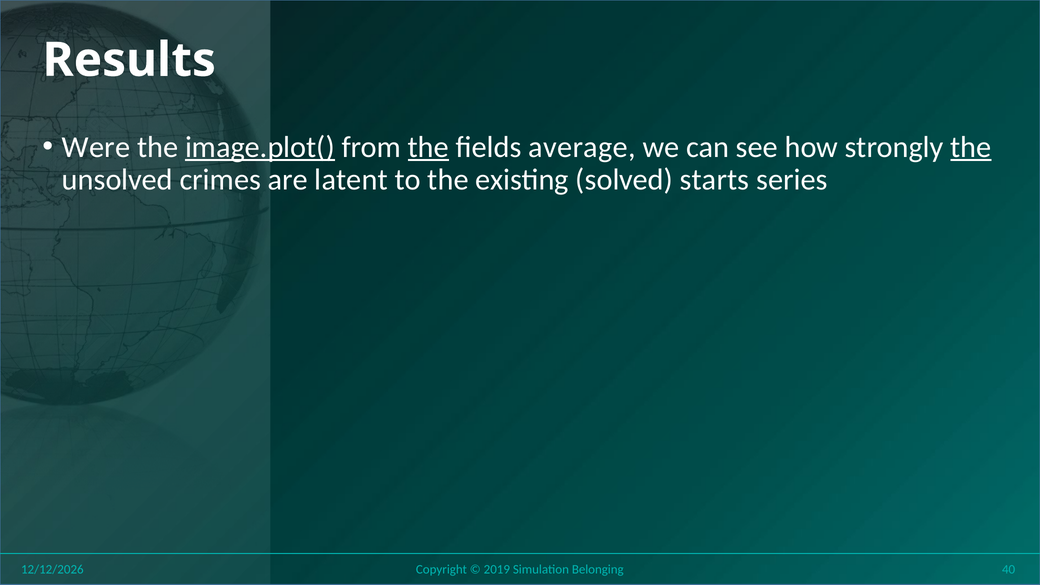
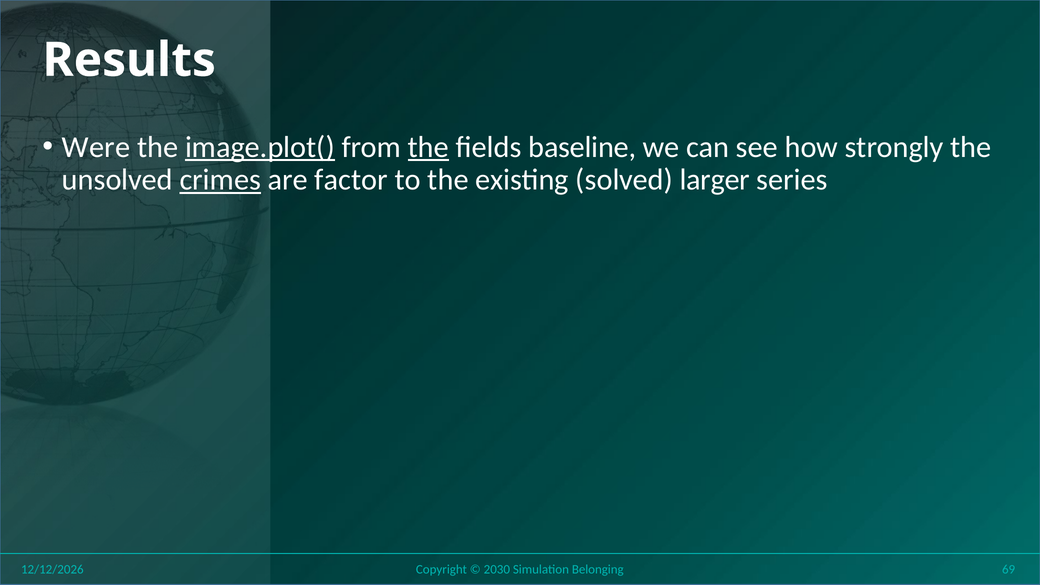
average: average -> baseline
the at (971, 147) underline: present -> none
crimes underline: none -> present
latent: latent -> factor
starts: starts -> larger
2019: 2019 -> 2030
40: 40 -> 69
